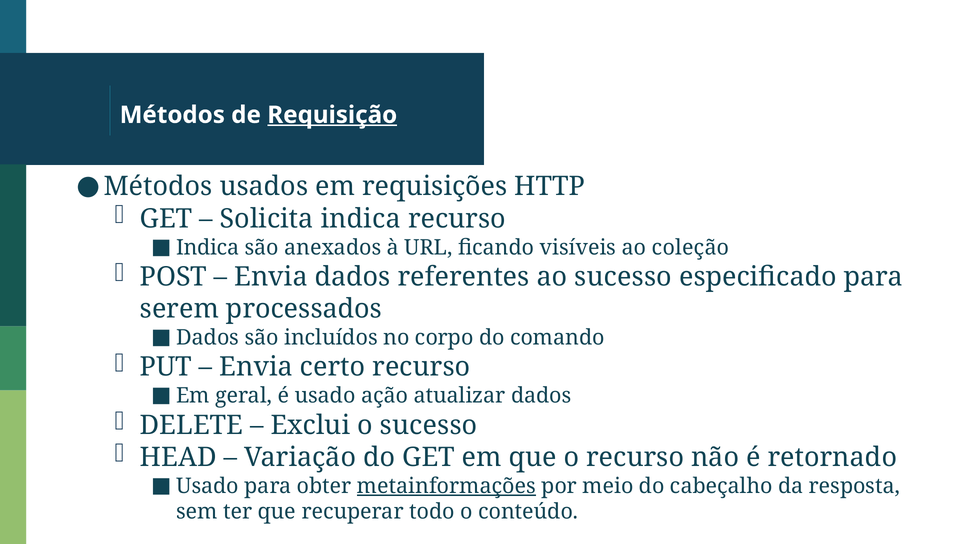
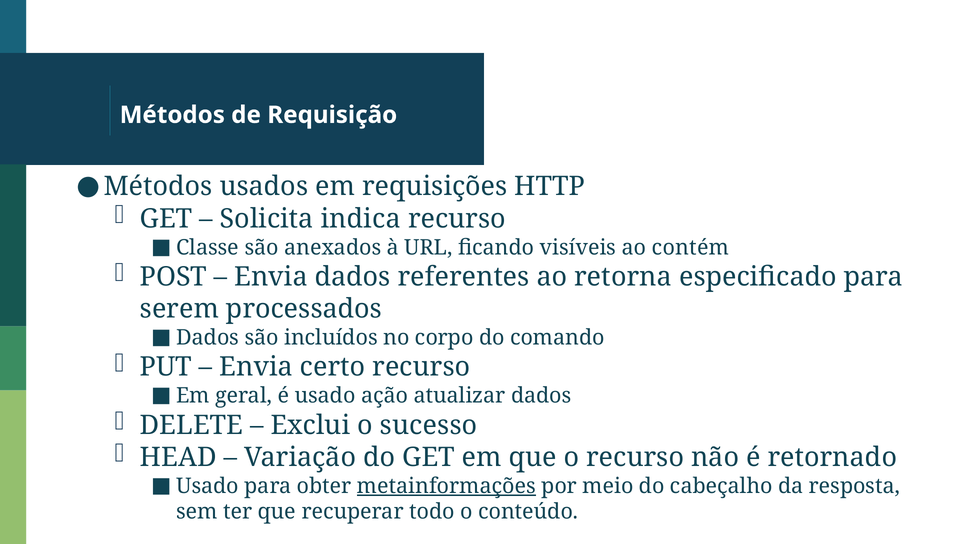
Requisição underline: present -> none
Indica at (208, 248): Indica -> Classe
coleção: coleção -> contém
ao sucesso: sucesso -> retorna
